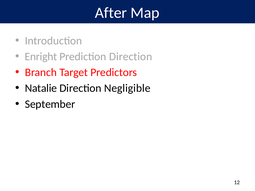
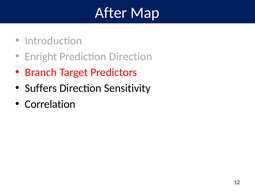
Natalie: Natalie -> Suffers
Negligible: Negligible -> Sensitivity
September: September -> Correlation
